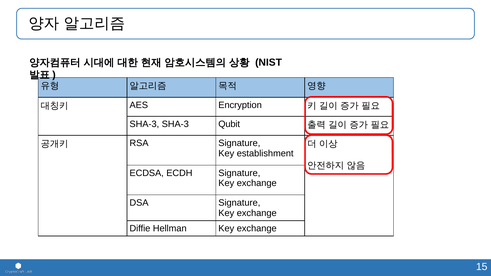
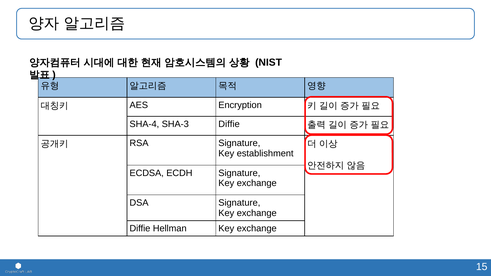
SHA-3 at (144, 124): SHA-3 -> SHA-4
SHA-3 Qubit: Qubit -> Diffie
